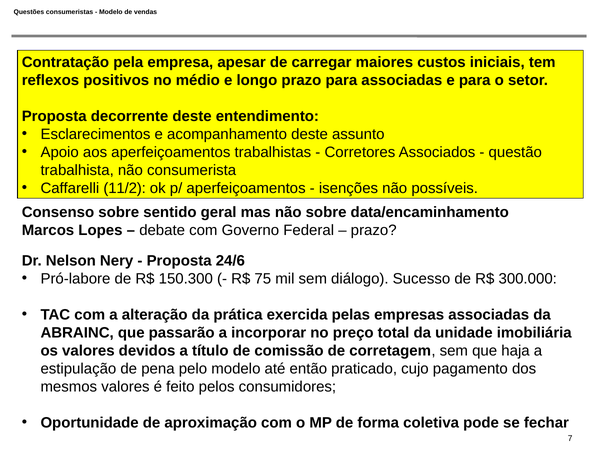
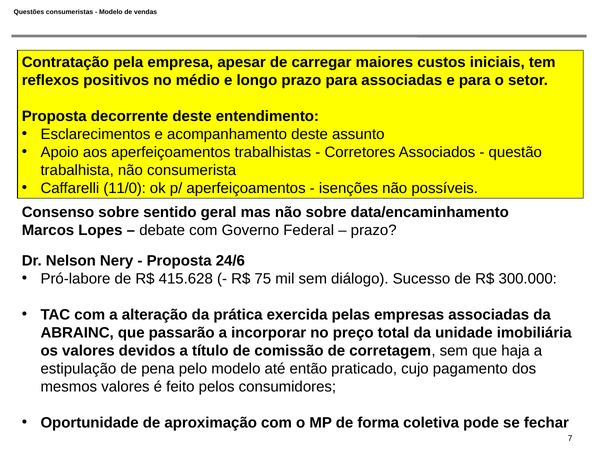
11/2: 11/2 -> 11/0
150.300: 150.300 -> 415.628
